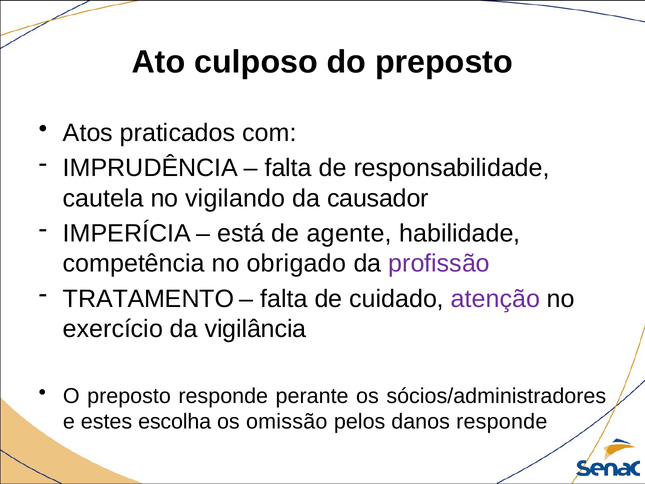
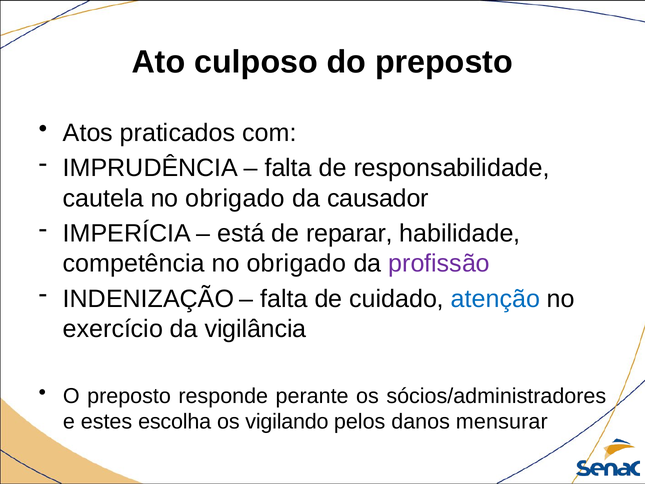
cautela no vigilando: vigilando -> obrigado
agente: agente -> reparar
TRATAMENTO: TRATAMENTO -> INDENIZAÇÃO
atenção colour: purple -> blue
omissão: omissão -> vigilando
danos responde: responde -> mensurar
